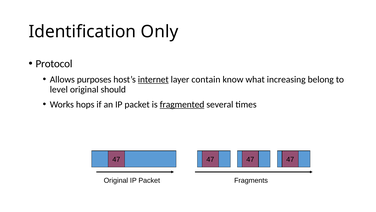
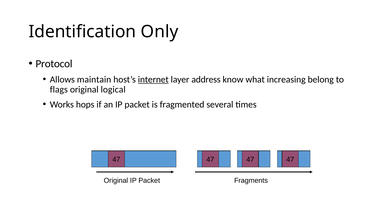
purposes: purposes -> maintain
contain: contain -> address
level: level -> flags
should: should -> logical
fragmented underline: present -> none
